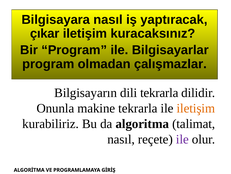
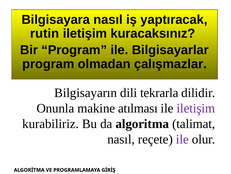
çıkar: çıkar -> rutin
makine tekrarla: tekrarla -> atılması
iletişim at (196, 108) colour: orange -> purple
